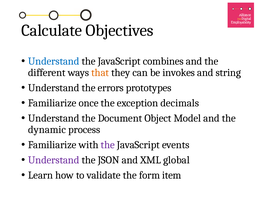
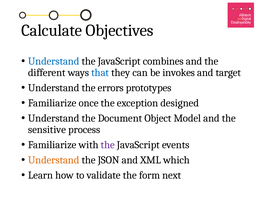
that colour: orange -> blue
string: string -> target
decimals: decimals -> designed
dynamic: dynamic -> sensitive
Understand at (54, 159) colour: purple -> orange
global: global -> which
item: item -> next
